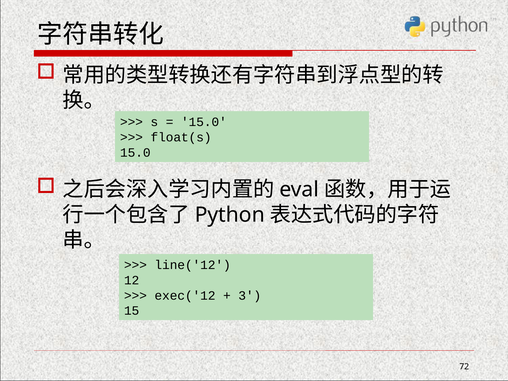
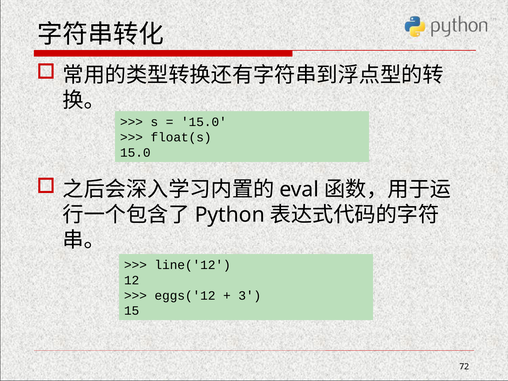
exec('12: exec('12 -> eggs('12
